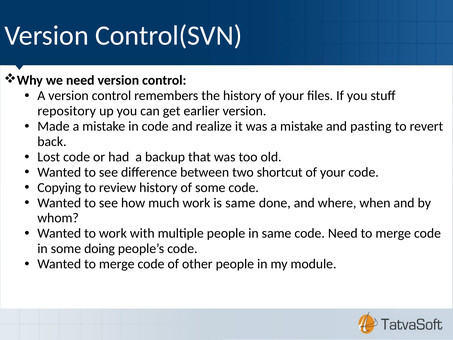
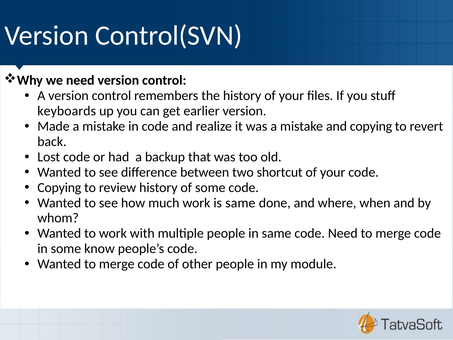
repository: repository -> keyboards
and pasting: pasting -> copying
doing: doing -> know
